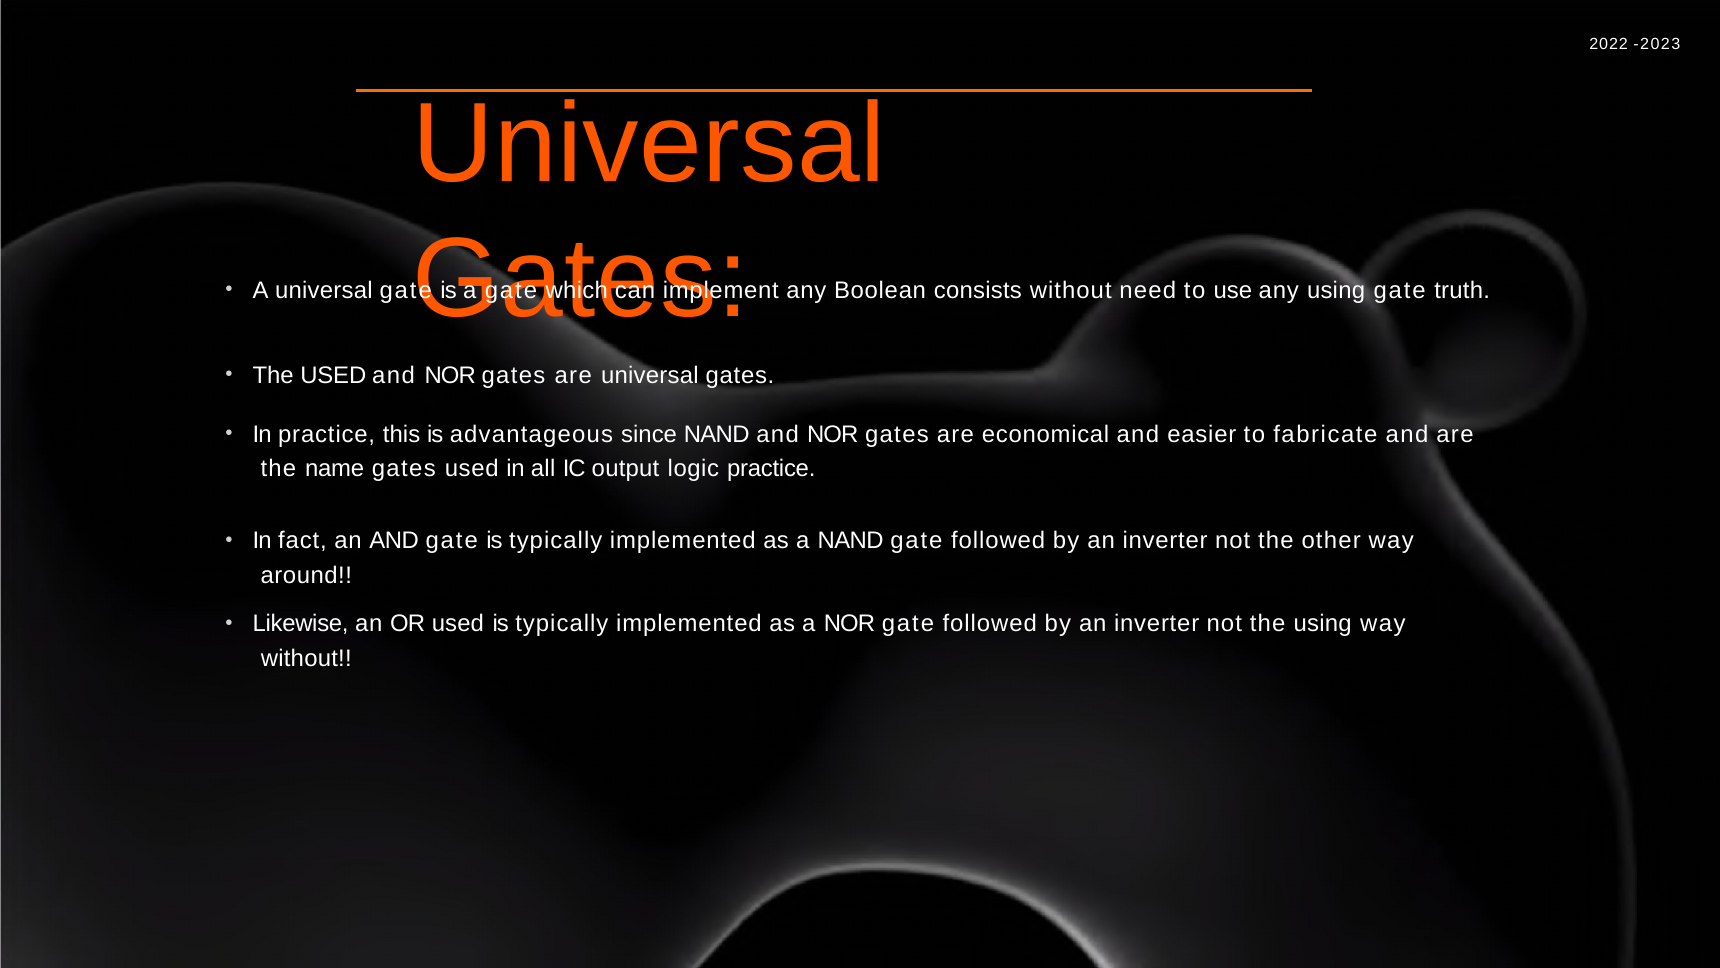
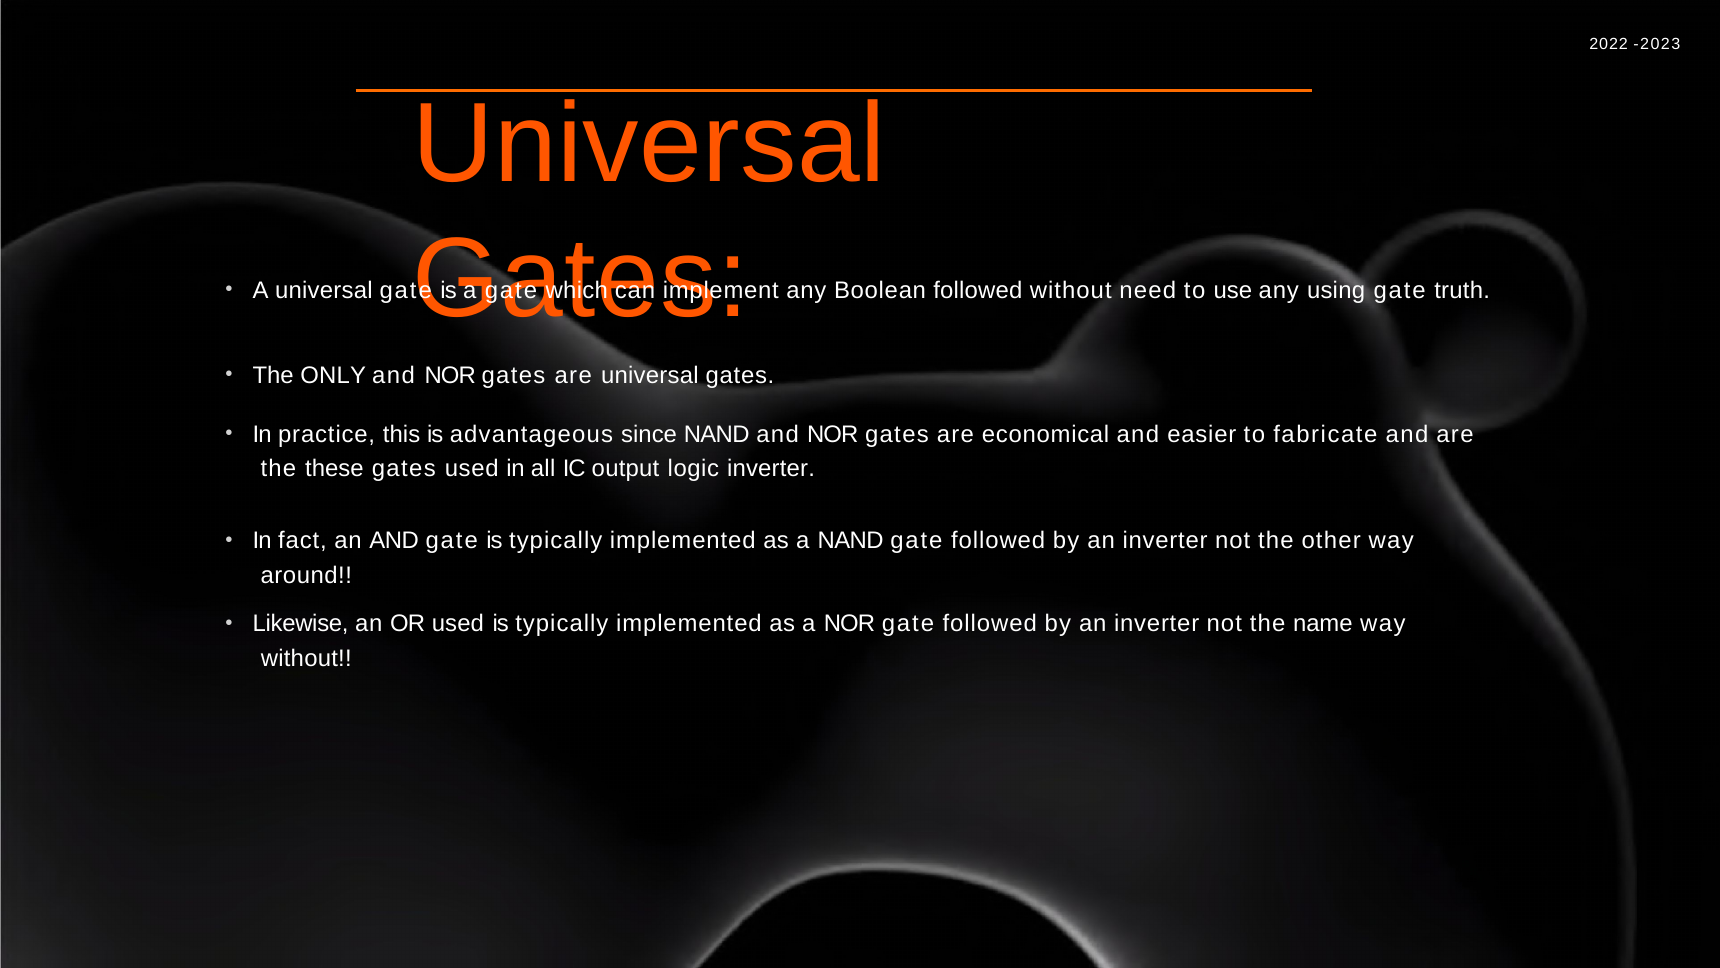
Boolean consists: consists -> followed
The USED: USED -> ONLY
name: name -> these
logic practice: practice -> inverter
the using: using -> name
